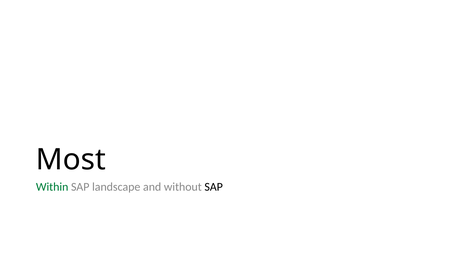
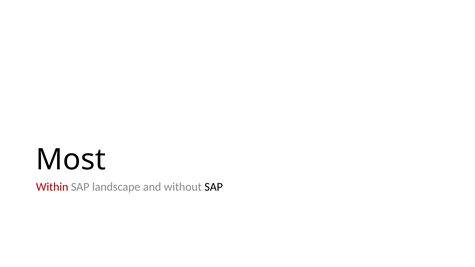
Within colour: green -> red
